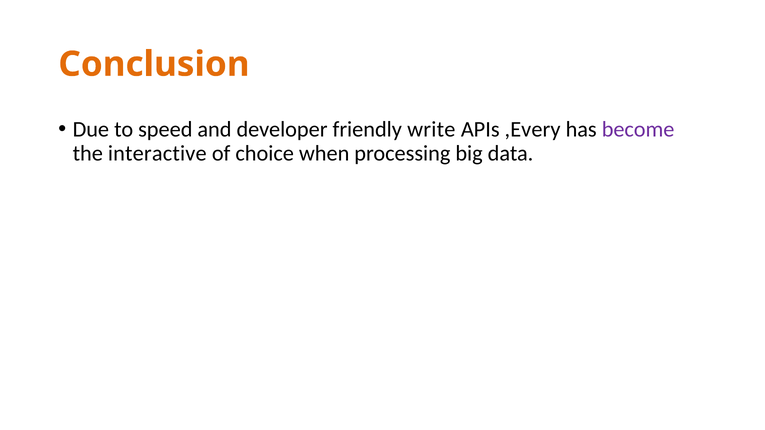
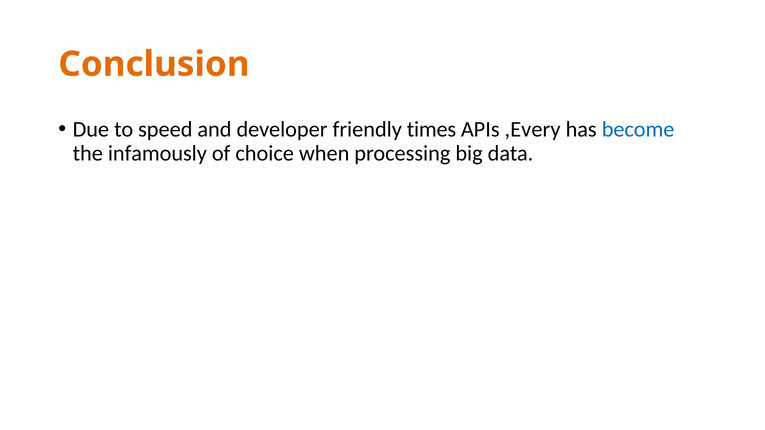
write: write -> times
become colour: purple -> blue
interactive: interactive -> infamously
